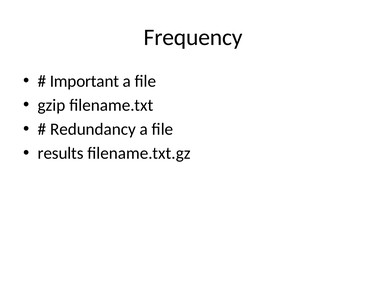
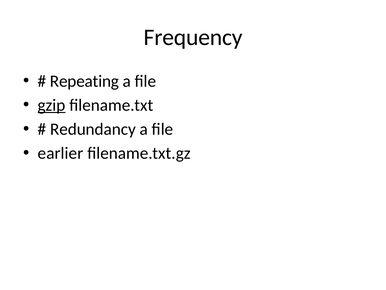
Important: Important -> Repeating
gzip underline: none -> present
results: results -> earlier
